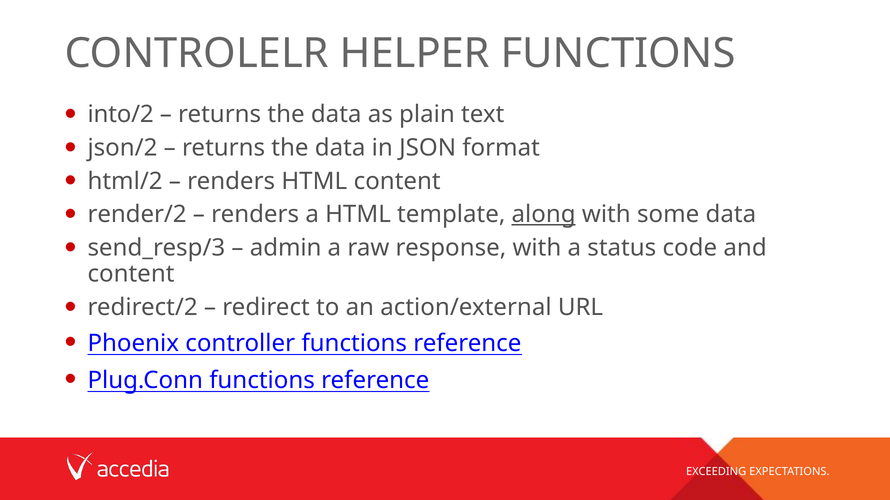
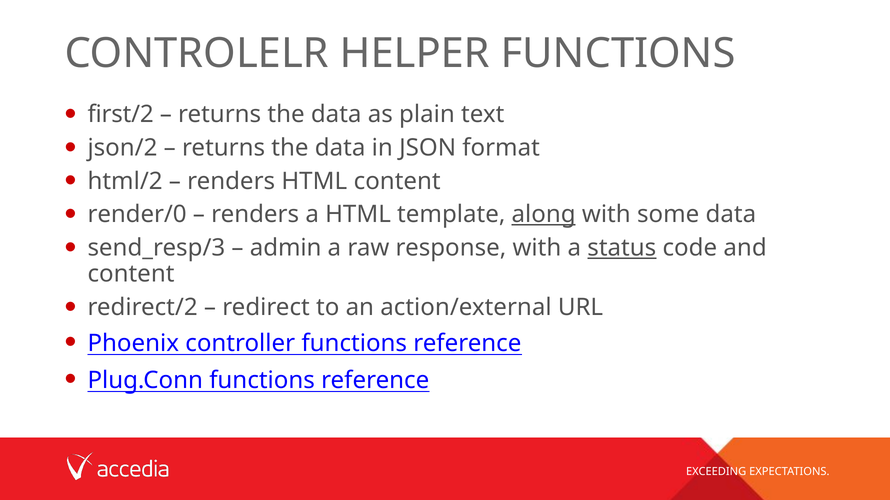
into/2: into/2 -> first/2
render/2: render/2 -> render/0
status underline: none -> present
